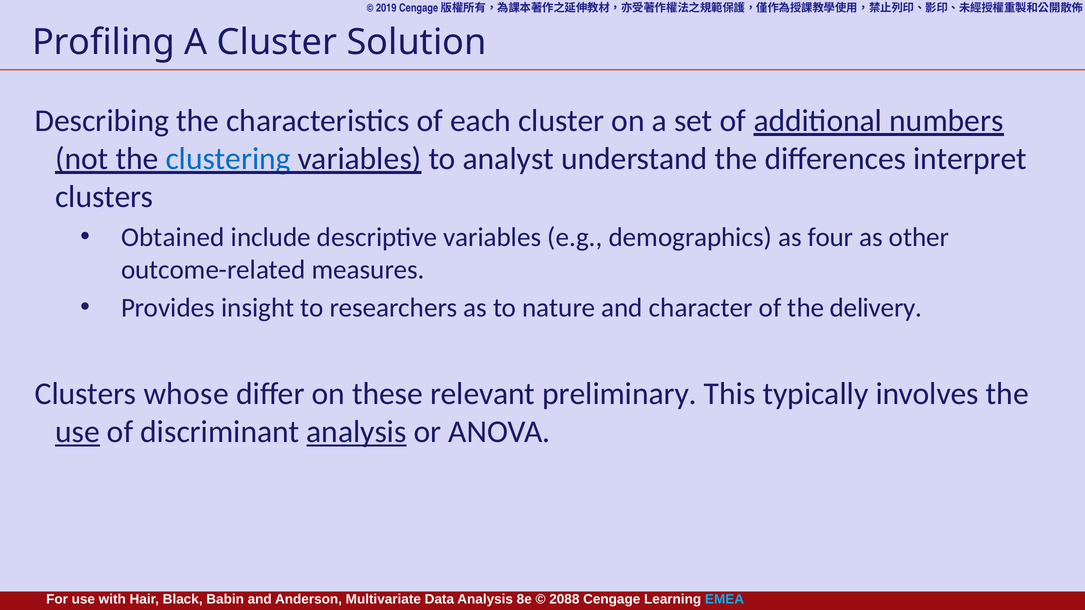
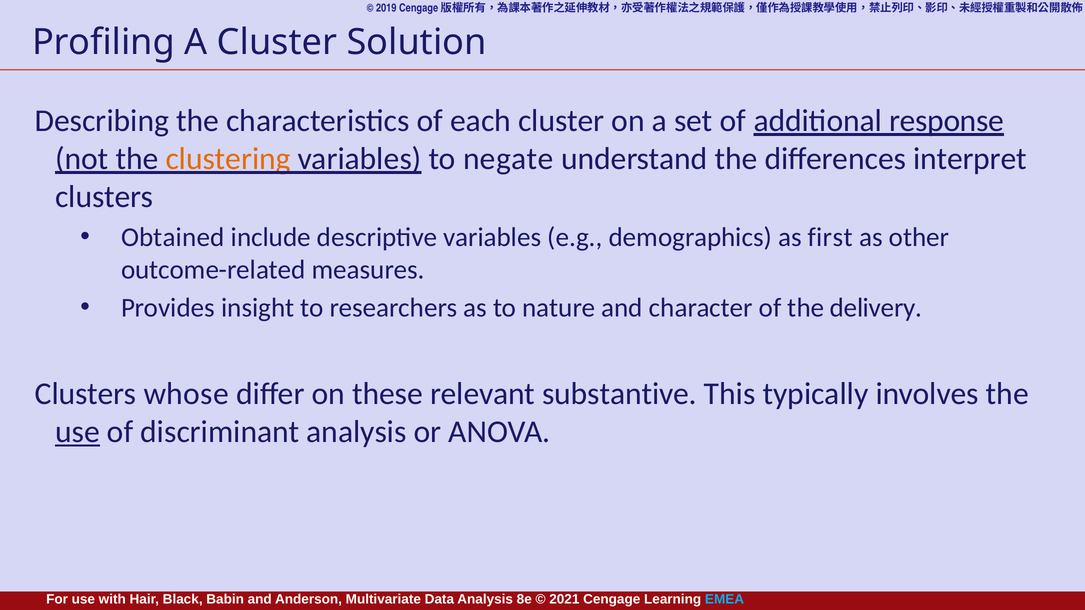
numbers: numbers -> response
clustering colour: blue -> orange
analyst: analyst -> negate
four: four -> first
preliminary: preliminary -> substantive
analysis at (356, 432) underline: present -> none
2088: 2088 -> 2021
